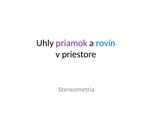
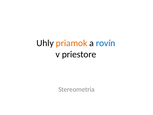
priamok colour: purple -> orange
